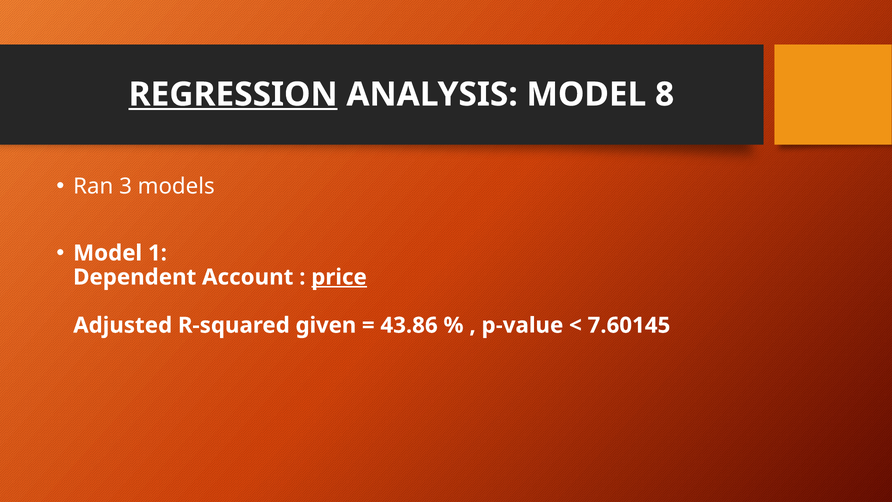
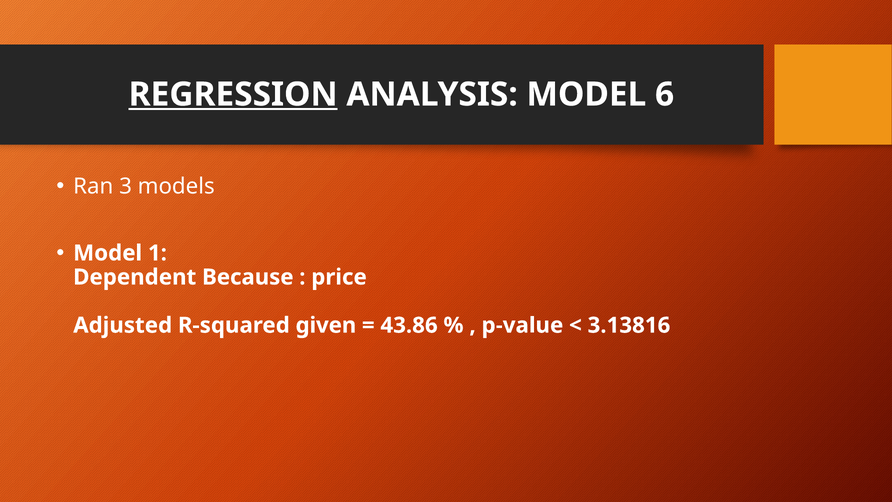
8: 8 -> 6
Account: Account -> Because
price underline: present -> none
7.60145: 7.60145 -> 3.13816
